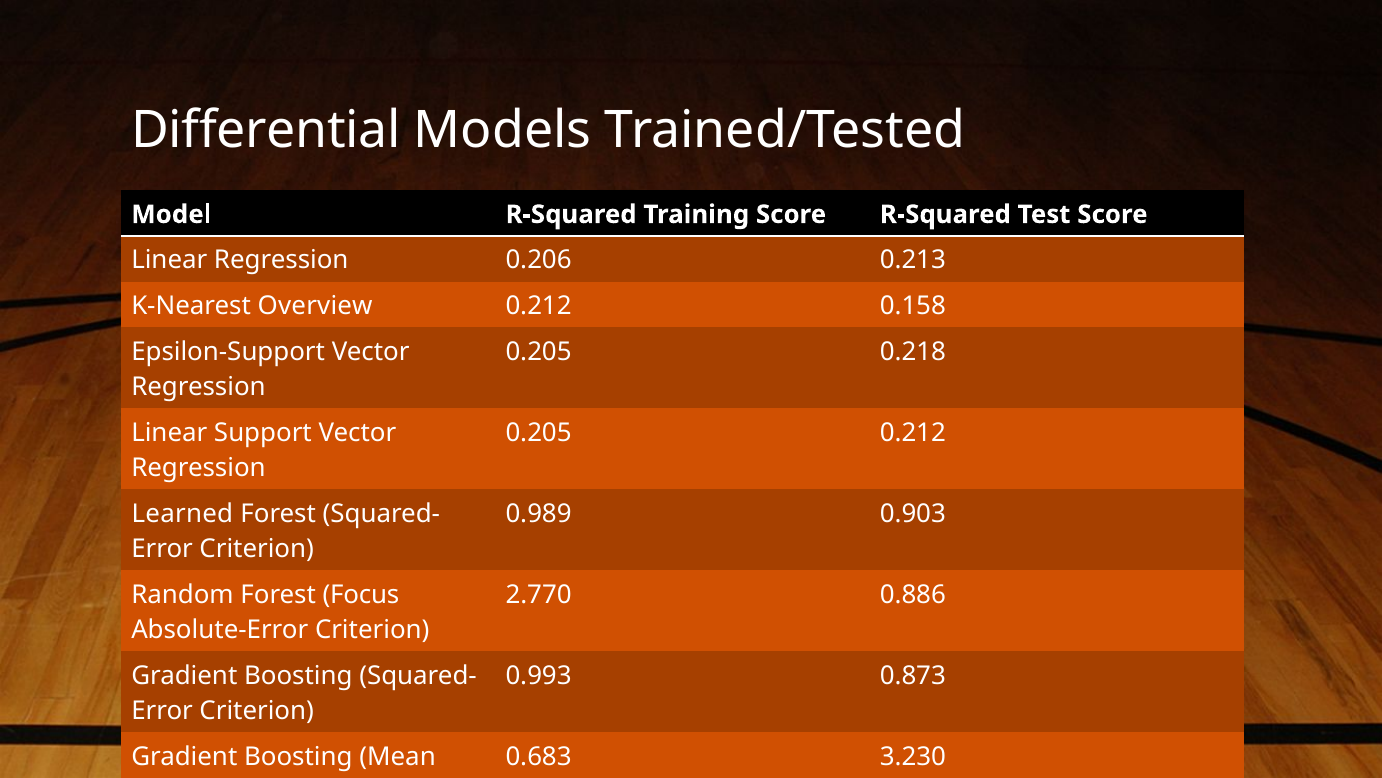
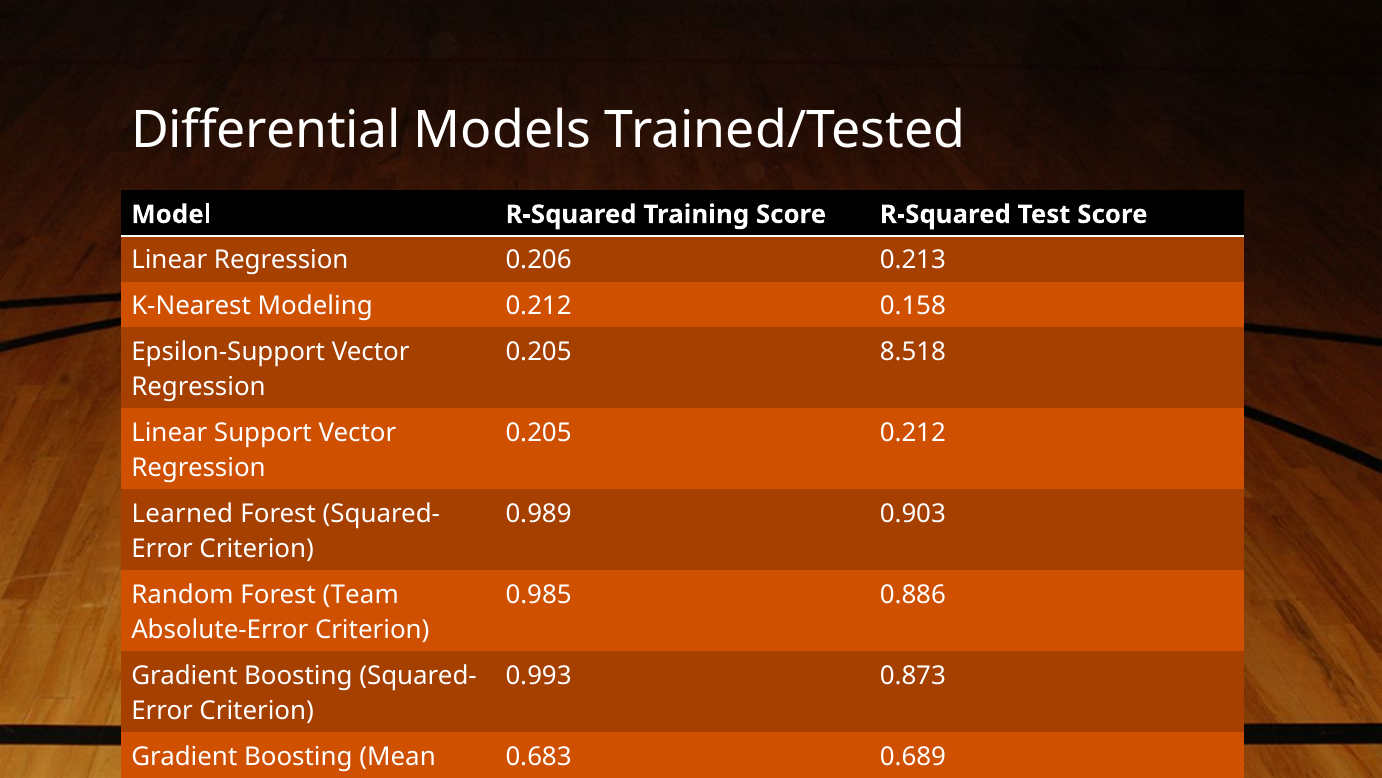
Overview: Overview -> Modeling
0.218: 0.218 -> 8.518
Focus: Focus -> Team
2.770: 2.770 -> 0.985
3.230: 3.230 -> 0.689
